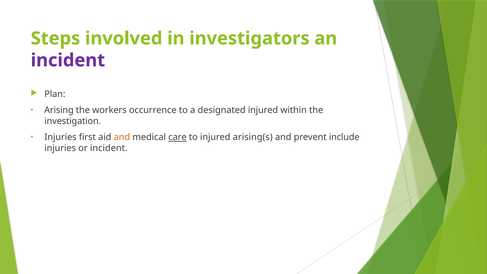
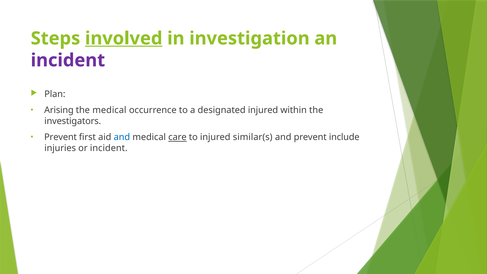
involved underline: none -> present
investigators: investigators -> investigation
the workers: workers -> medical
investigation: investigation -> investigators
Injuries at (61, 137): Injuries -> Prevent
and at (122, 137) colour: orange -> blue
arising(s: arising(s -> similar(s
